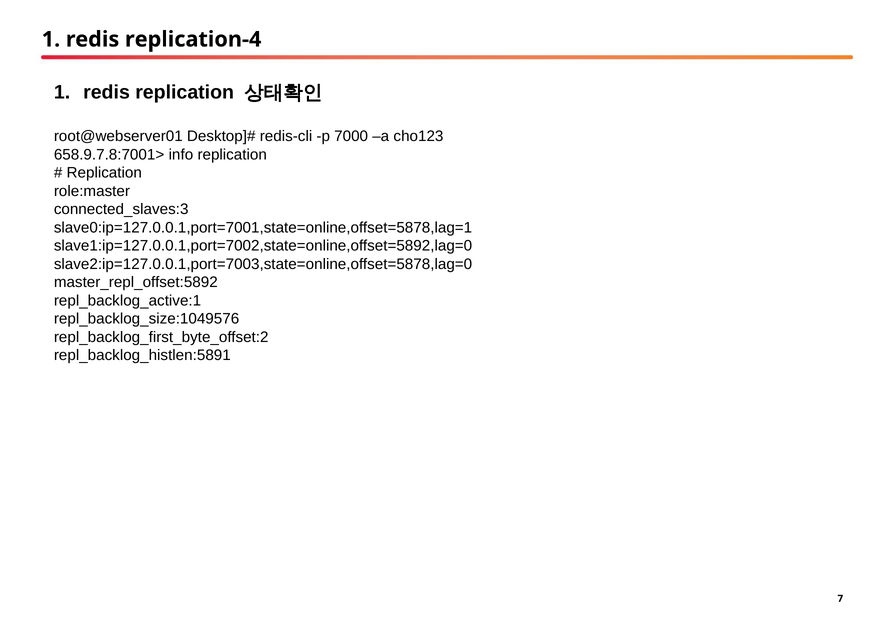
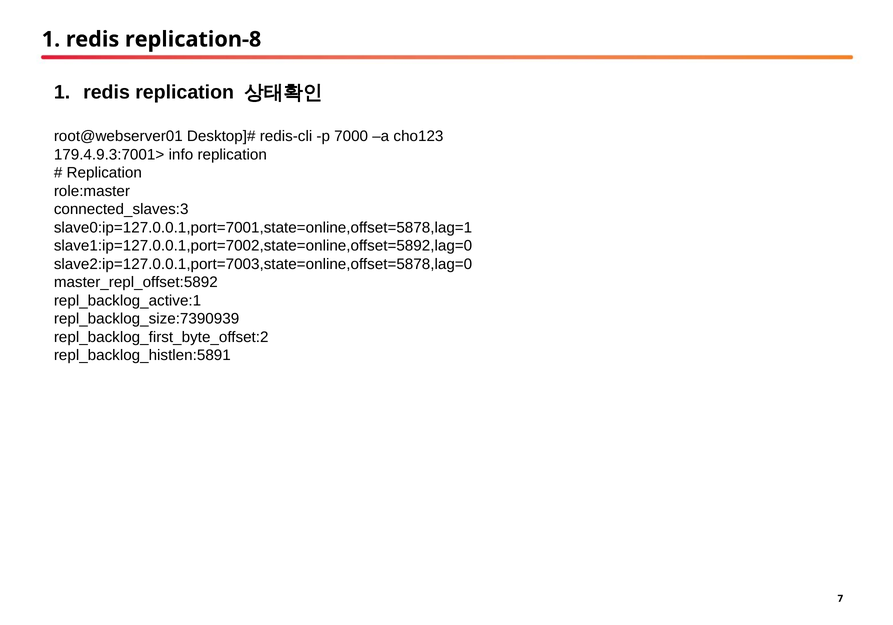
replication-4: replication-4 -> replication-8
658.9.7.8:7001>: 658.9.7.8:7001> -> 179.4.9.3:7001>
repl_backlog_size:1049576: repl_backlog_size:1049576 -> repl_backlog_size:7390939
